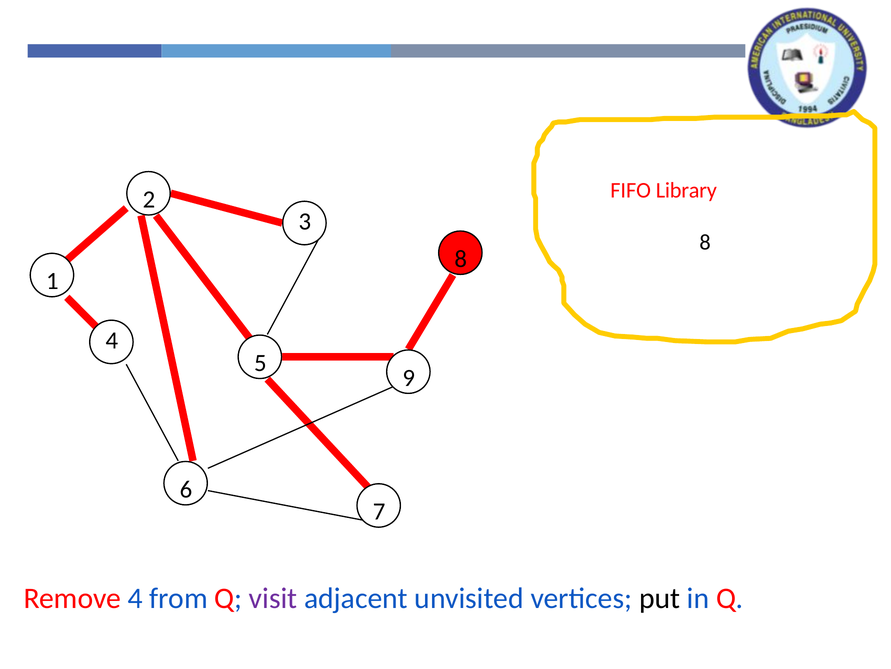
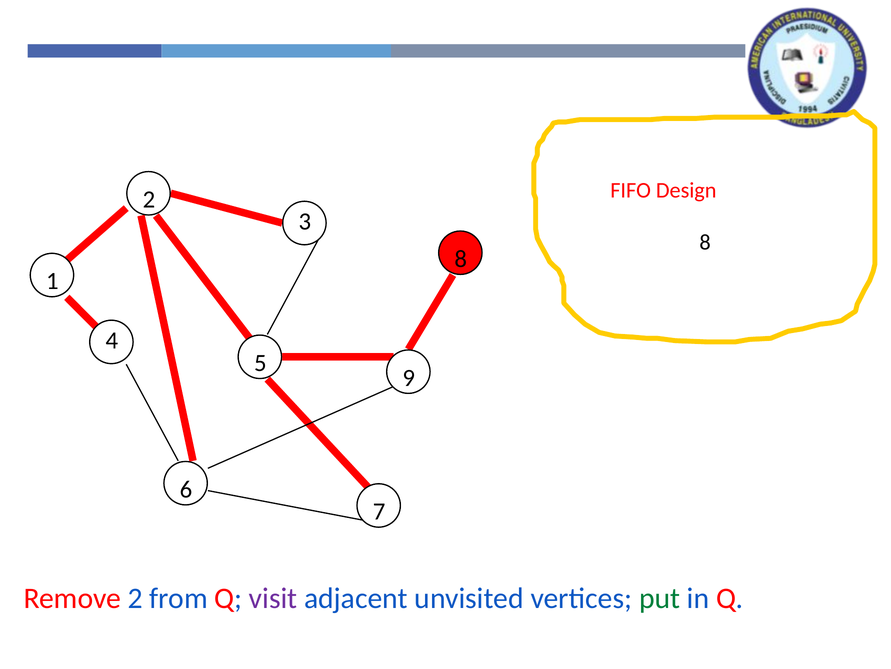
Library: Library -> Design
Remove 4: 4 -> 2
put colour: black -> green
